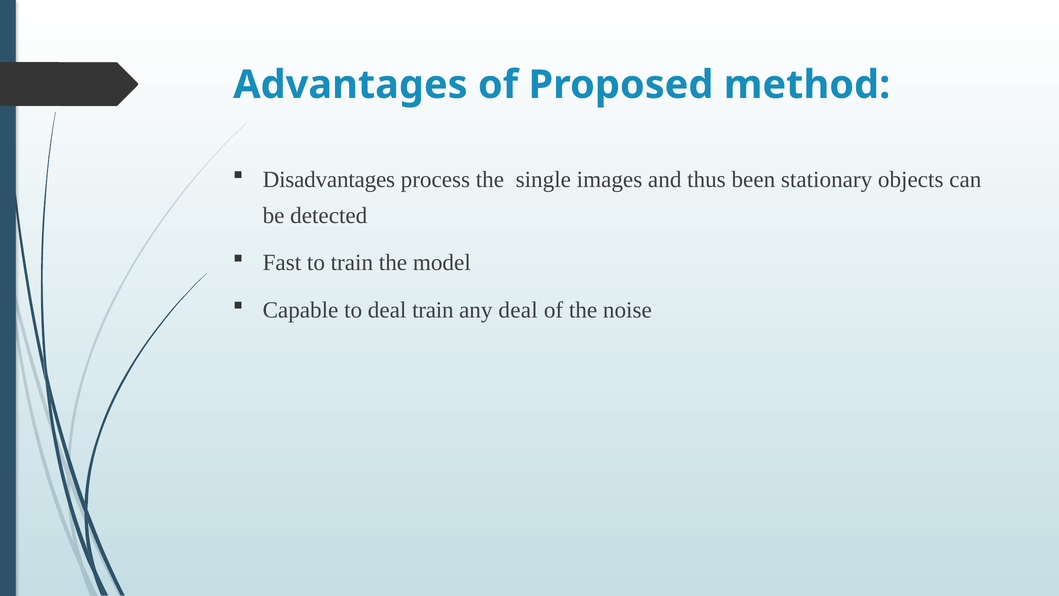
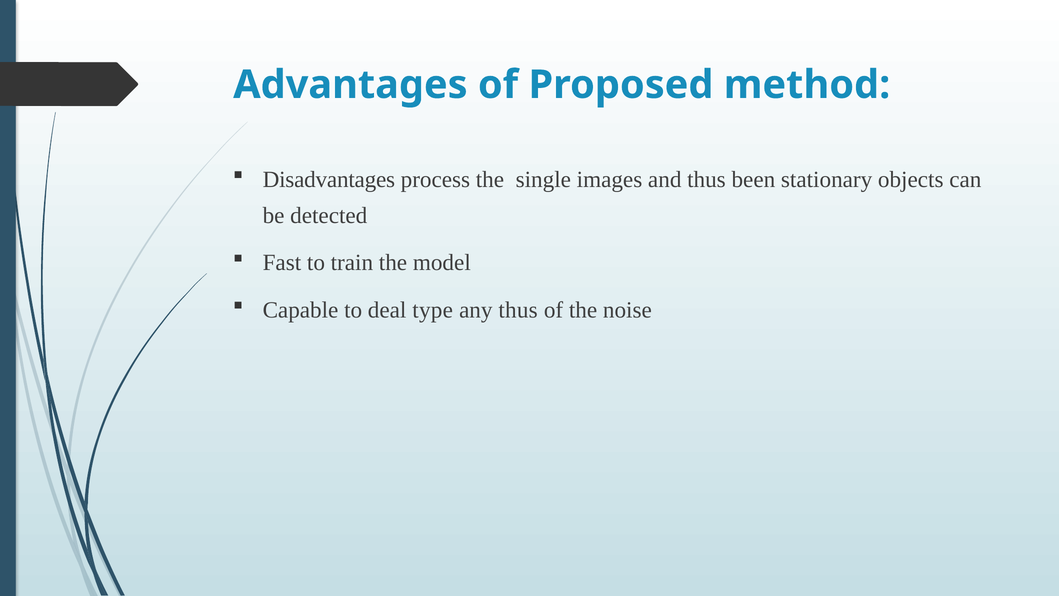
deal train: train -> type
any deal: deal -> thus
